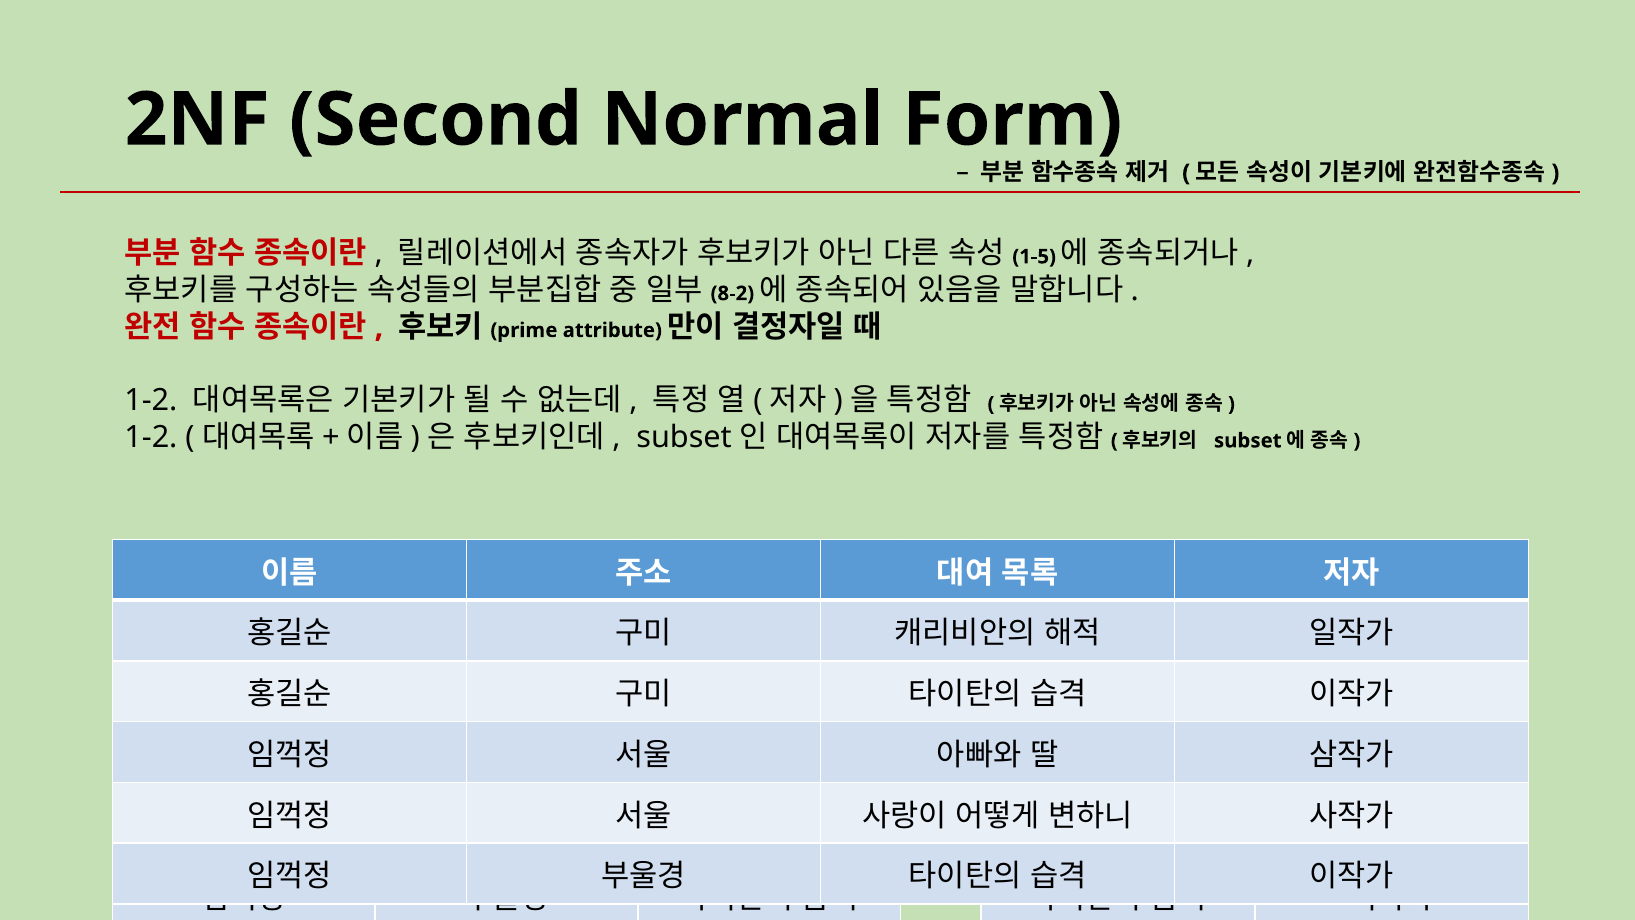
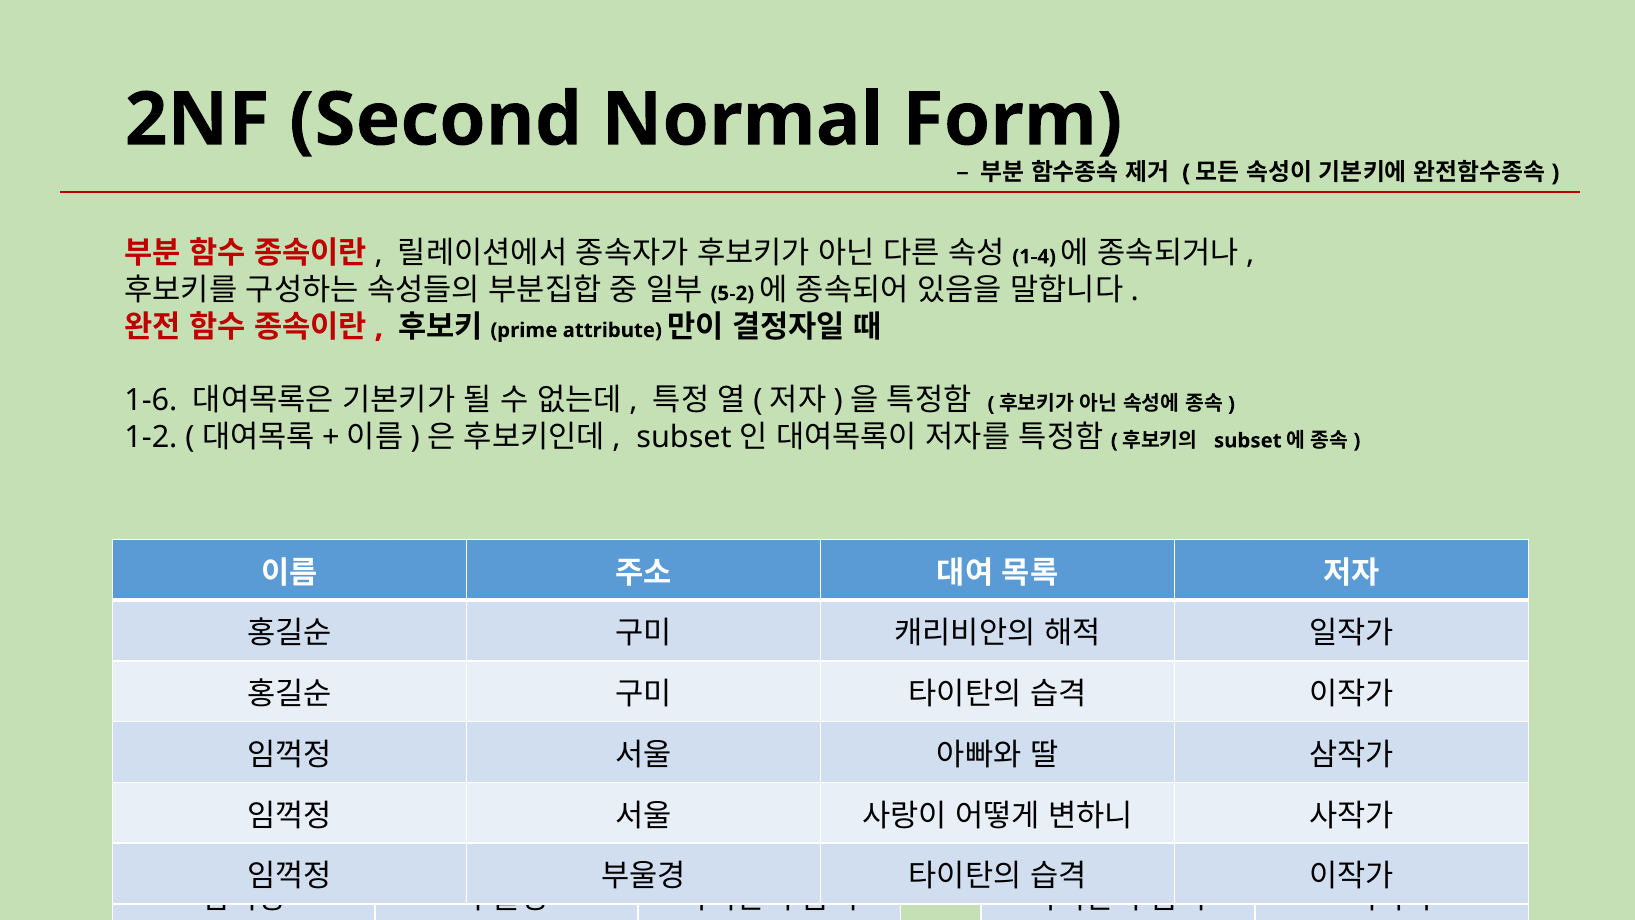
1-5: 1-5 -> 1-4
8-2: 8-2 -> 5-2
1-2 at (151, 400): 1-2 -> 1-6
